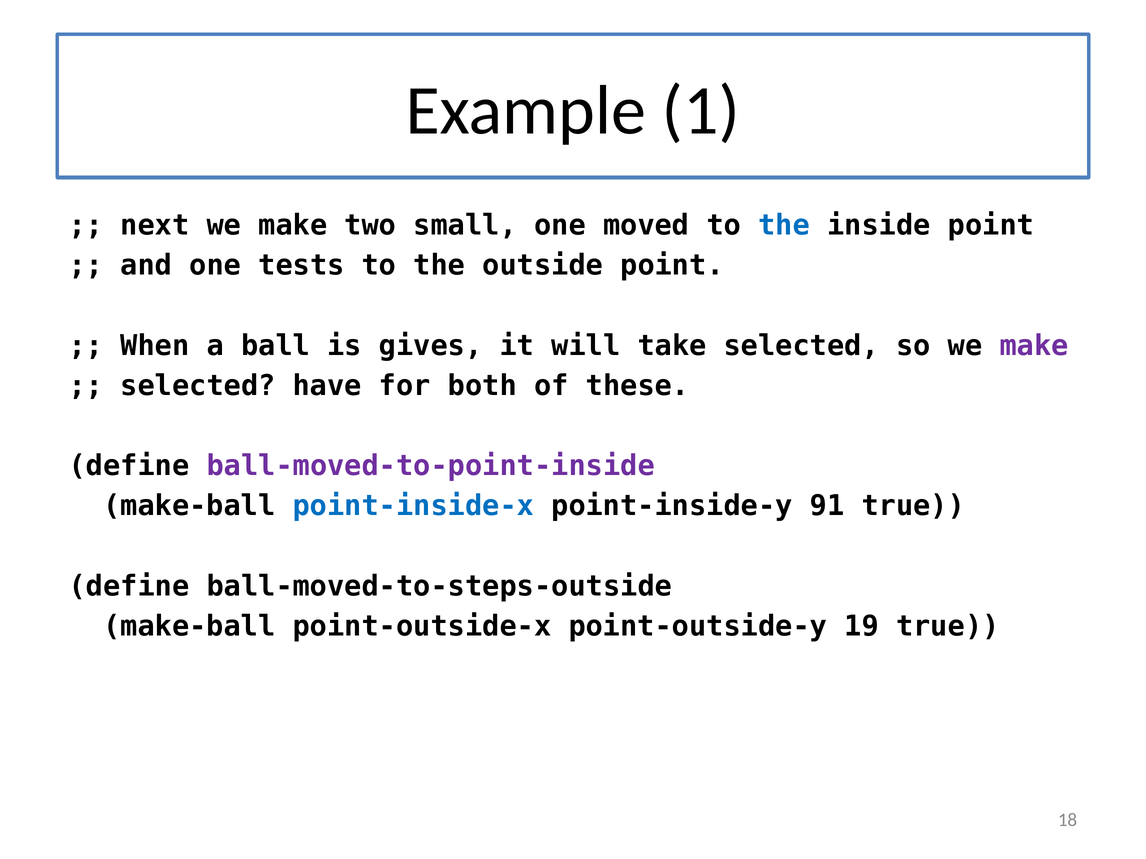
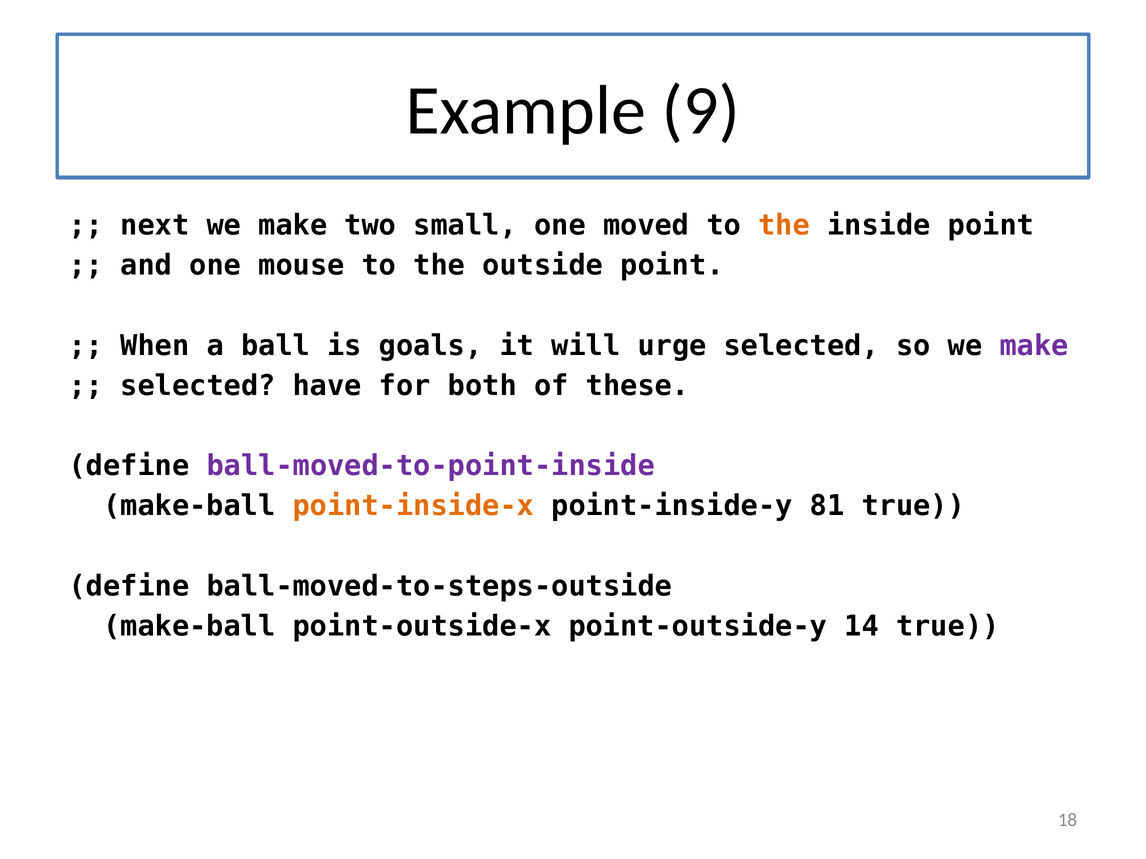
1: 1 -> 9
the at (784, 225) colour: blue -> orange
tests: tests -> mouse
gives: gives -> goals
take: take -> urge
point-inside-x colour: blue -> orange
91: 91 -> 81
19: 19 -> 14
